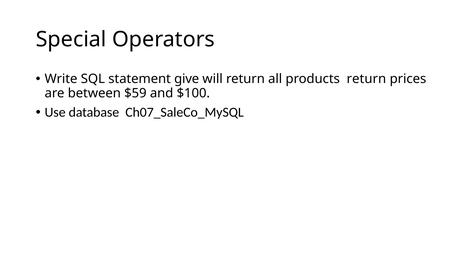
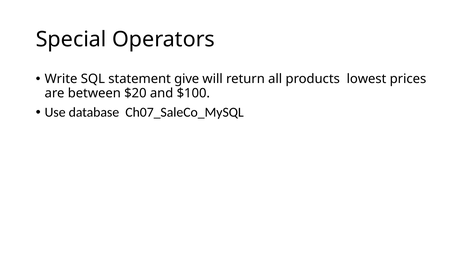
products return: return -> lowest
$59: $59 -> $20
